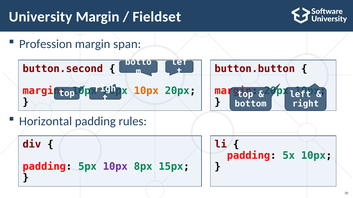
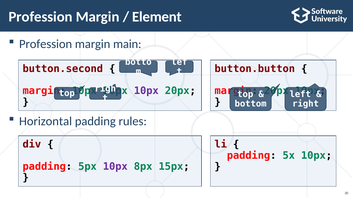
University at (41, 17): University -> Profession
Fieldset: Fieldset -> Element
span: span -> main
10px at (146, 91) colour: orange -> purple
